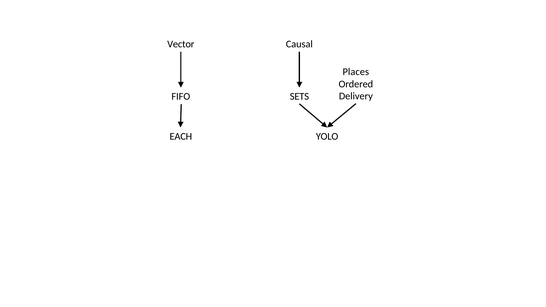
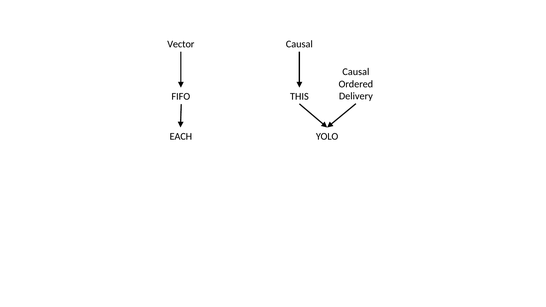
Places at (356, 72): Places -> Causal
SETS: SETS -> THIS
